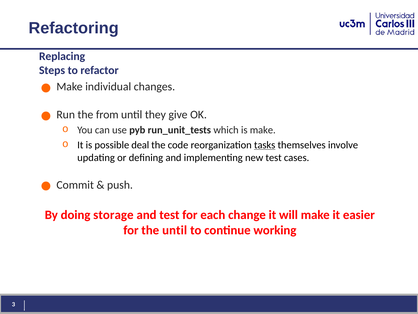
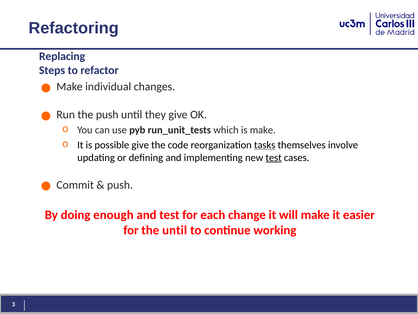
the from: from -> push
possible deal: deal -> give
test at (274, 157) underline: none -> present
storage: storage -> enough
